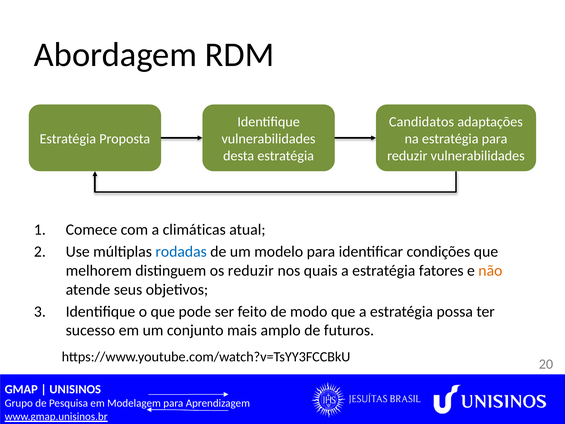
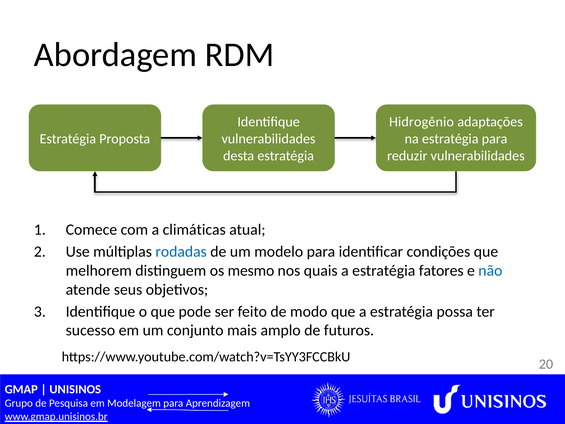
Candidatos: Candidatos -> Hidrogênio
os reduzir: reduzir -> mesmo
não colour: orange -> blue
